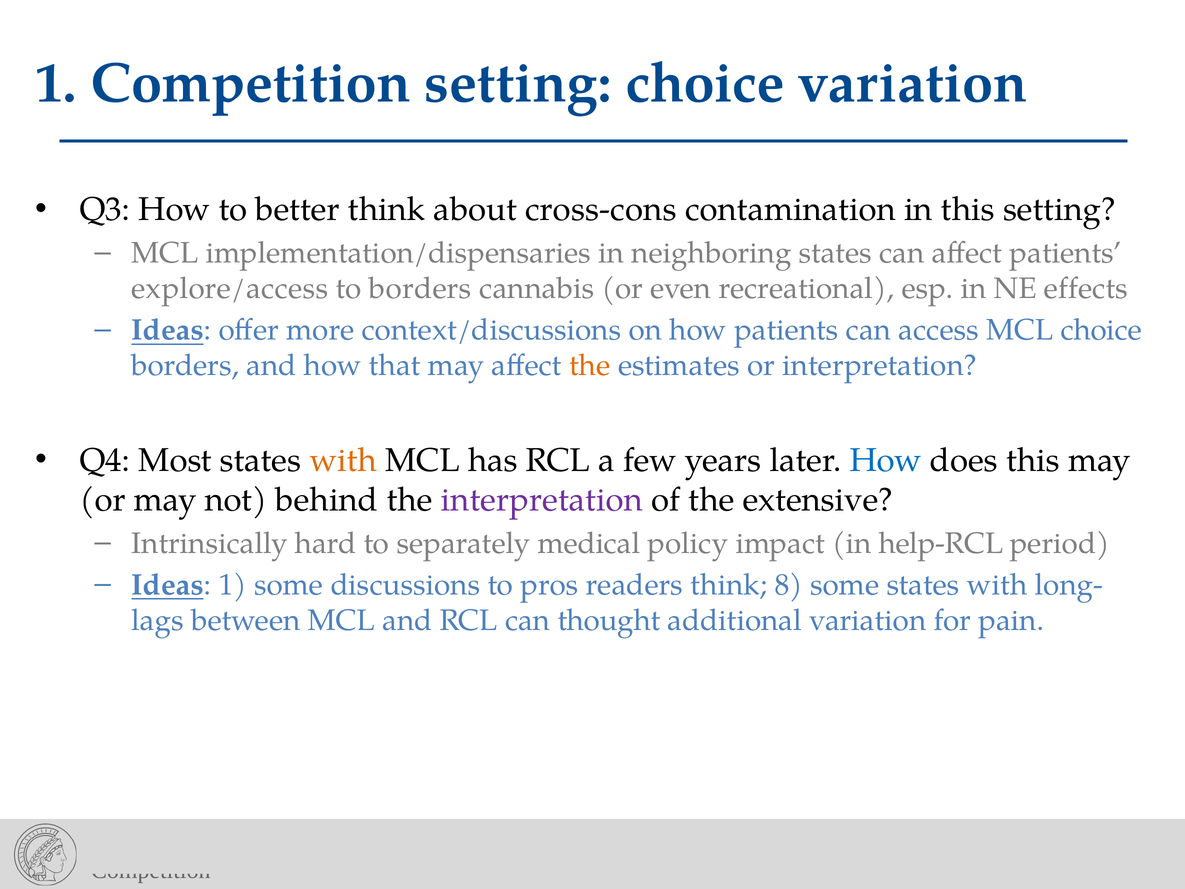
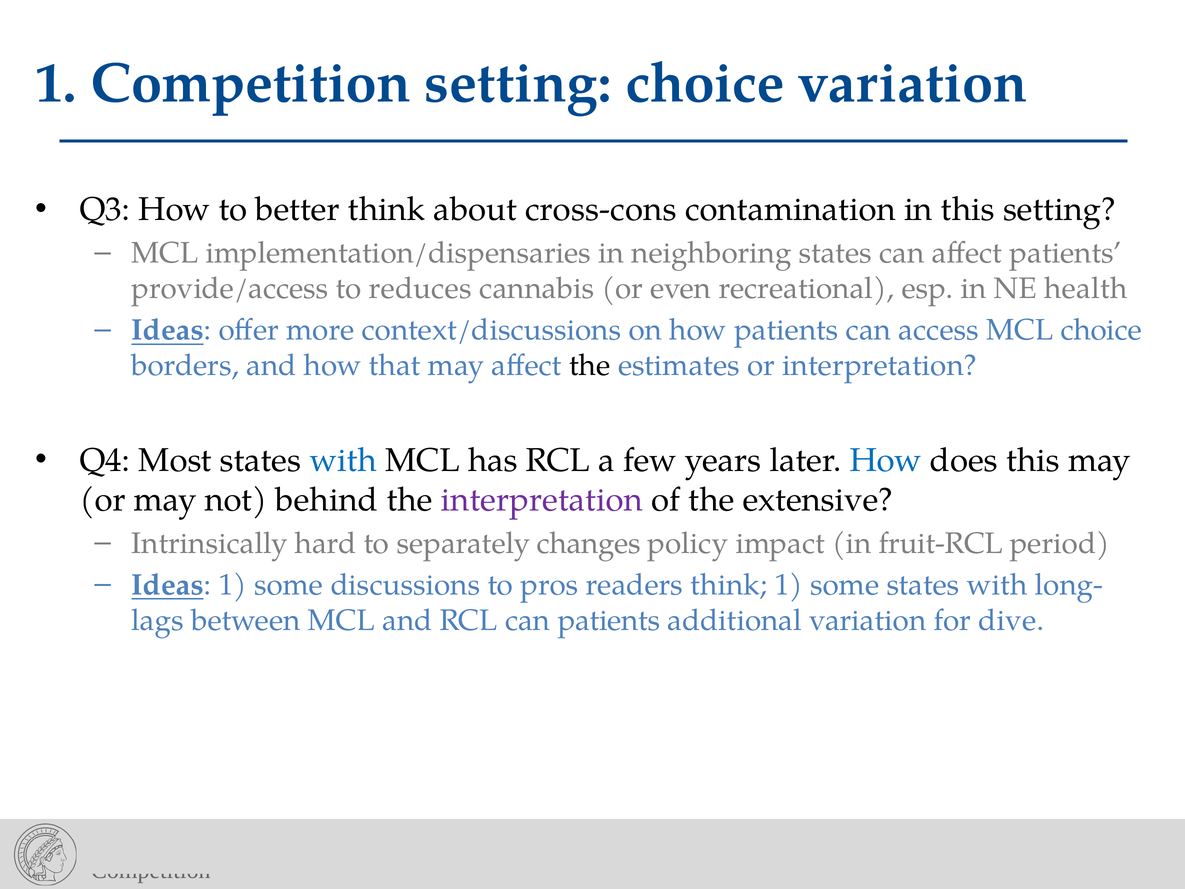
explore/access: explore/access -> provide/access
to borders: borders -> reduces
effects: effects -> health
the at (590, 365) colour: orange -> black
with at (343, 460) colour: orange -> blue
medical: medical -> changes
help-RCL: help-RCL -> fruit-RCL
think 8: 8 -> 1
can thought: thought -> patients
pain: pain -> dive
